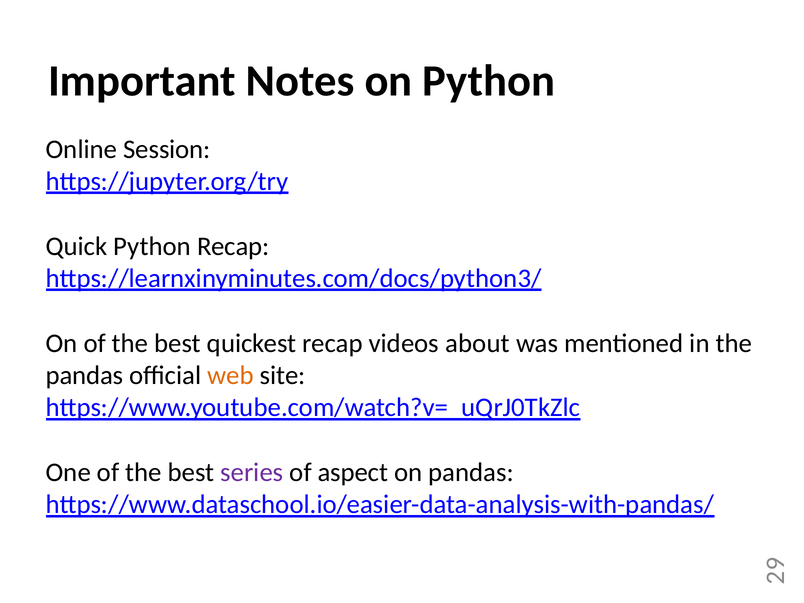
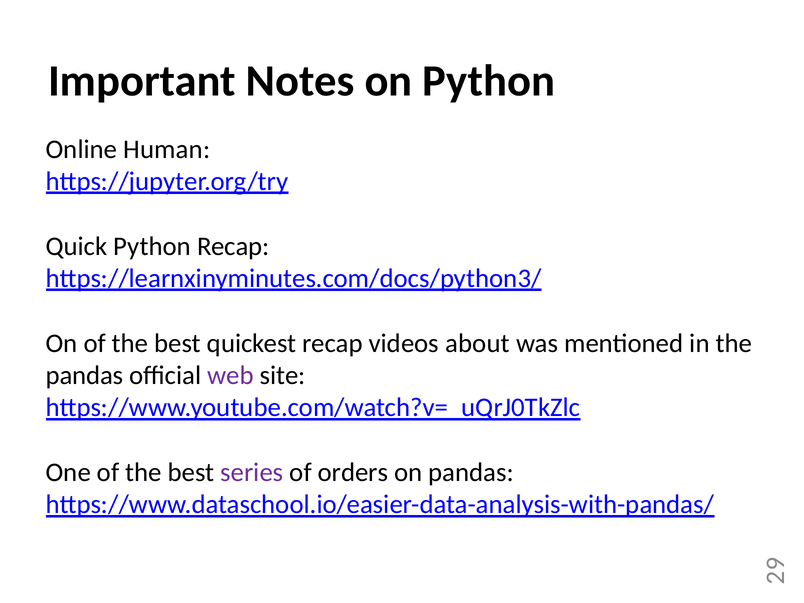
Session: Session -> Human
web colour: orange -> purple
aspect: aspect -> orders
